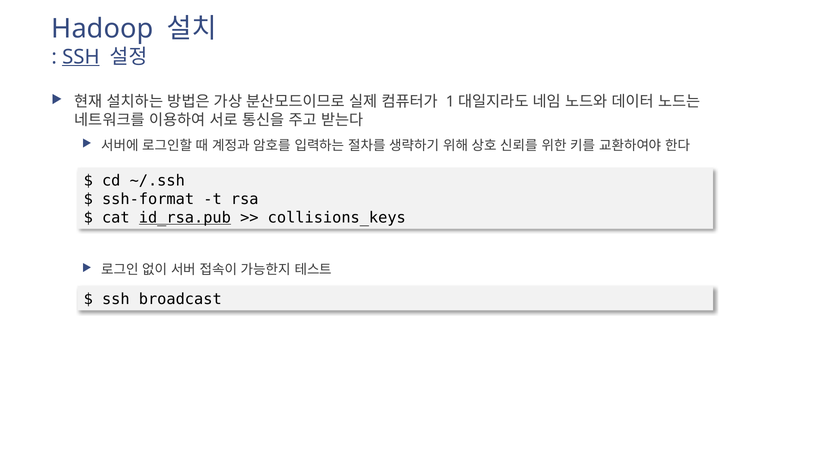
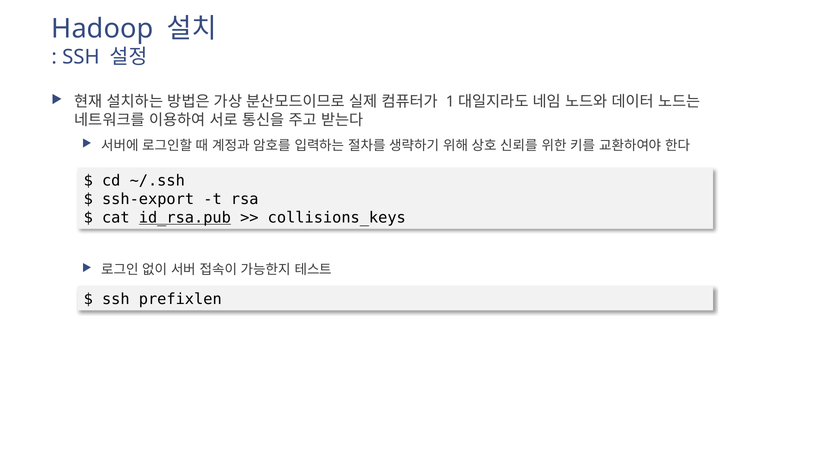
SSH at (81, 57) underline: present -> none
ssh-format: ssh-format -> ssh-export
broadcast: broadcast -> prefixlen
